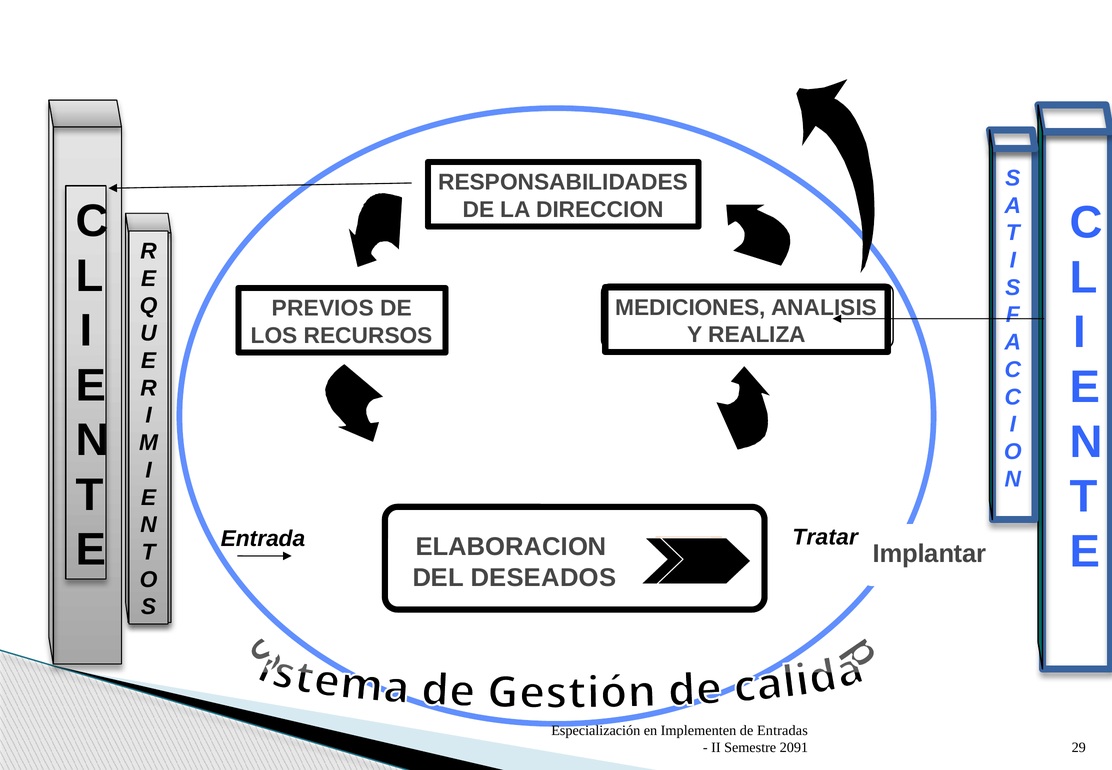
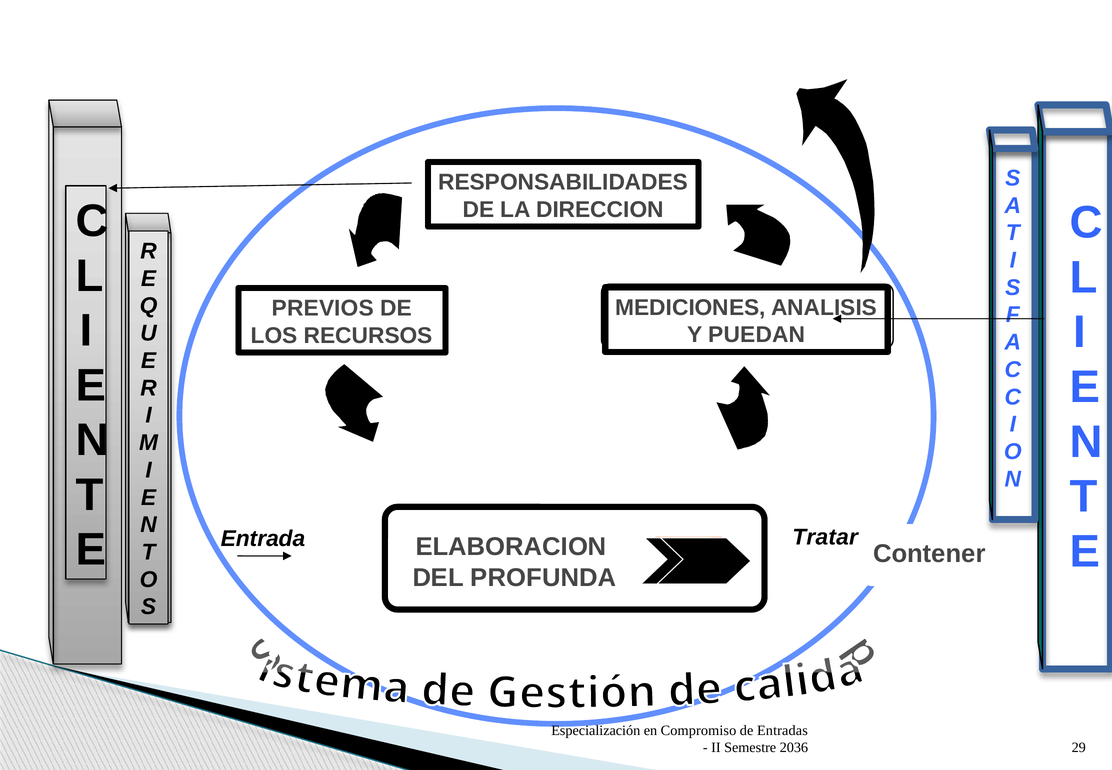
REALIZA: REALIZA -> PUEDAN
Implantar: Implantar -> Contener
DESEADOS: DESEADOS -> PROFUNDA
Implementen: Implementen -> Compromiso
2091: 2091 -> 2036
